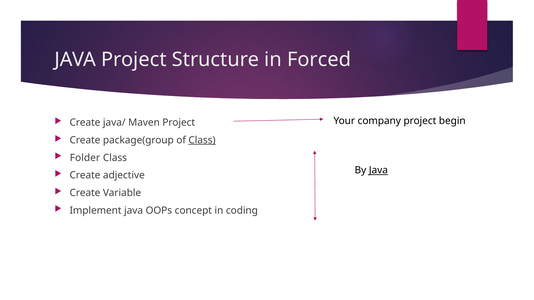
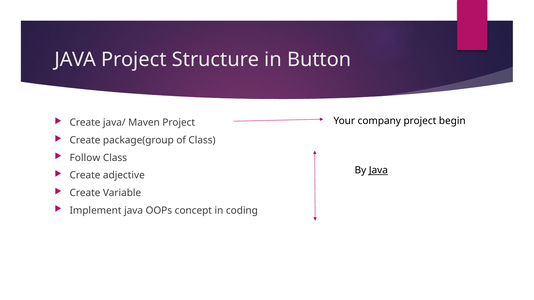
Forced: Forced -> Button
Class at (202, 140) underline: present -> none
Folder: Folder -> Follow
